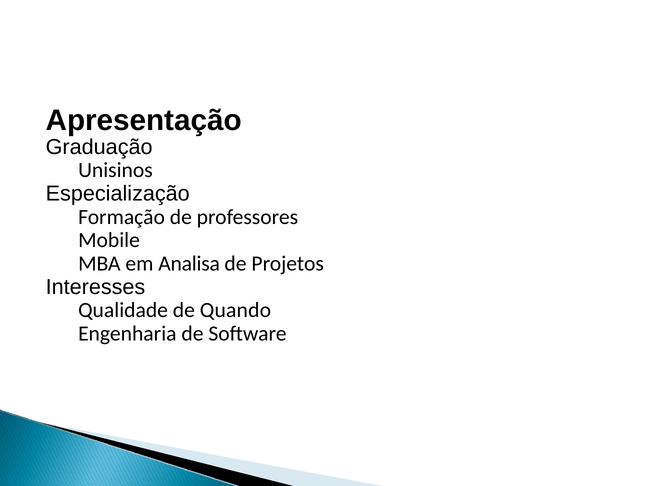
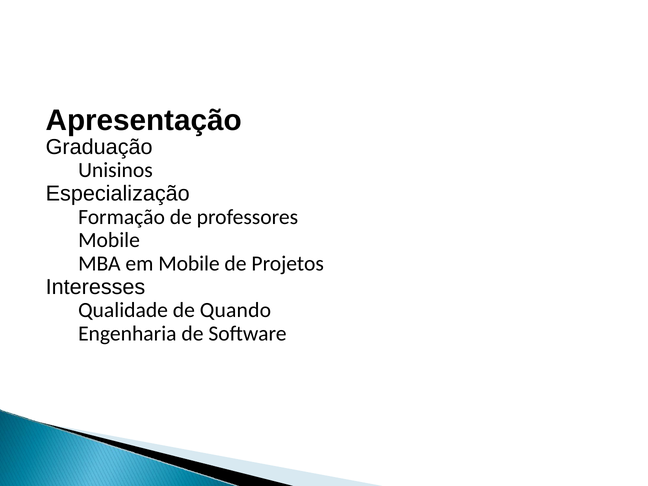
em Analisa: Analisa -> Mobile
